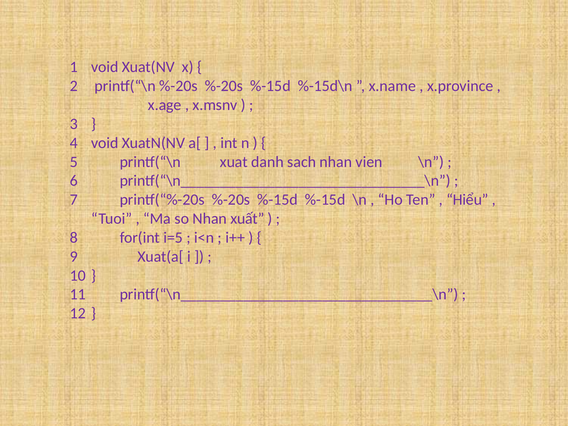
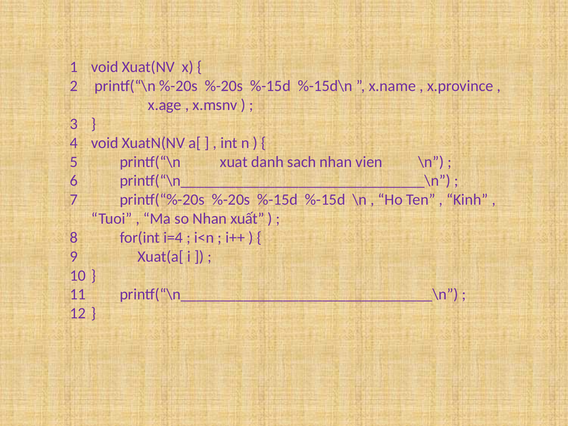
Hiểu: Hiểu -> Kinh
i=5: i=5 -> i=4
